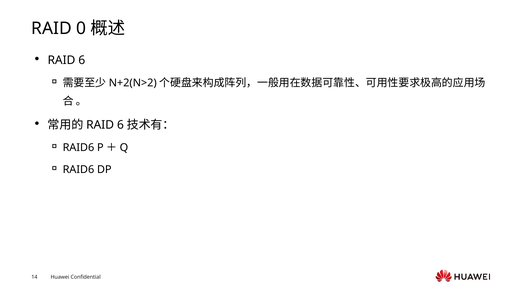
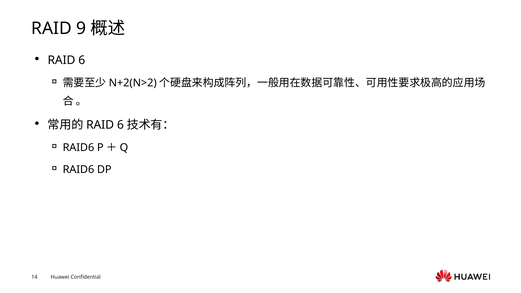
0: 0 -> 9
